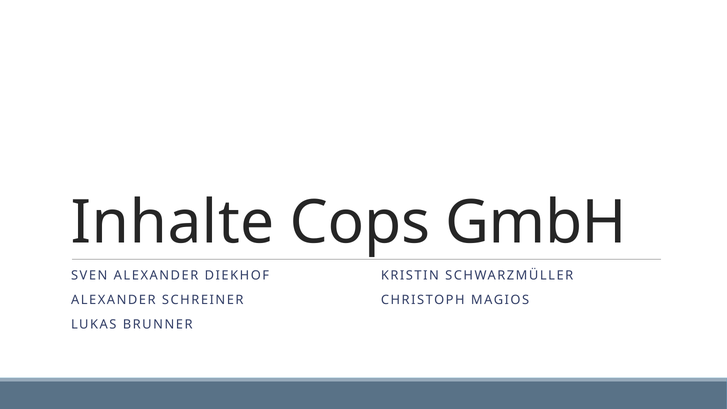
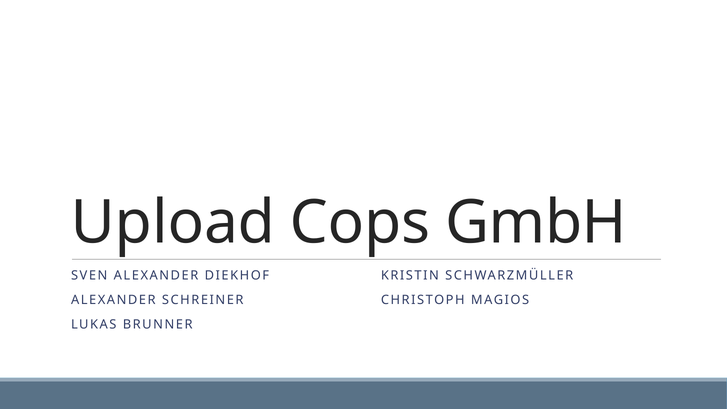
Inhalte: Inhalte -> Upload
